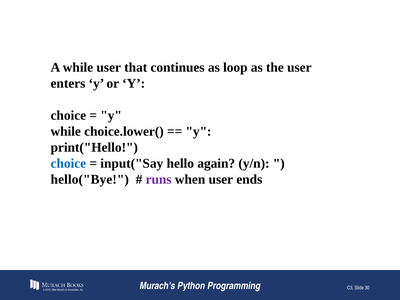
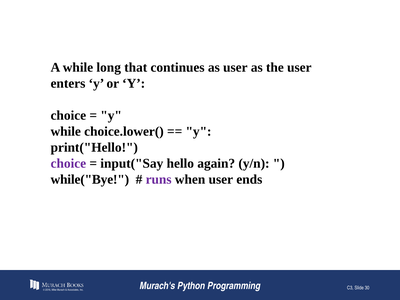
while user: user -> long
as loop: loop -> user
choice at (68, 164) colour: blue -> purple
hello("Bye: hello("Bye -> while("Bye
